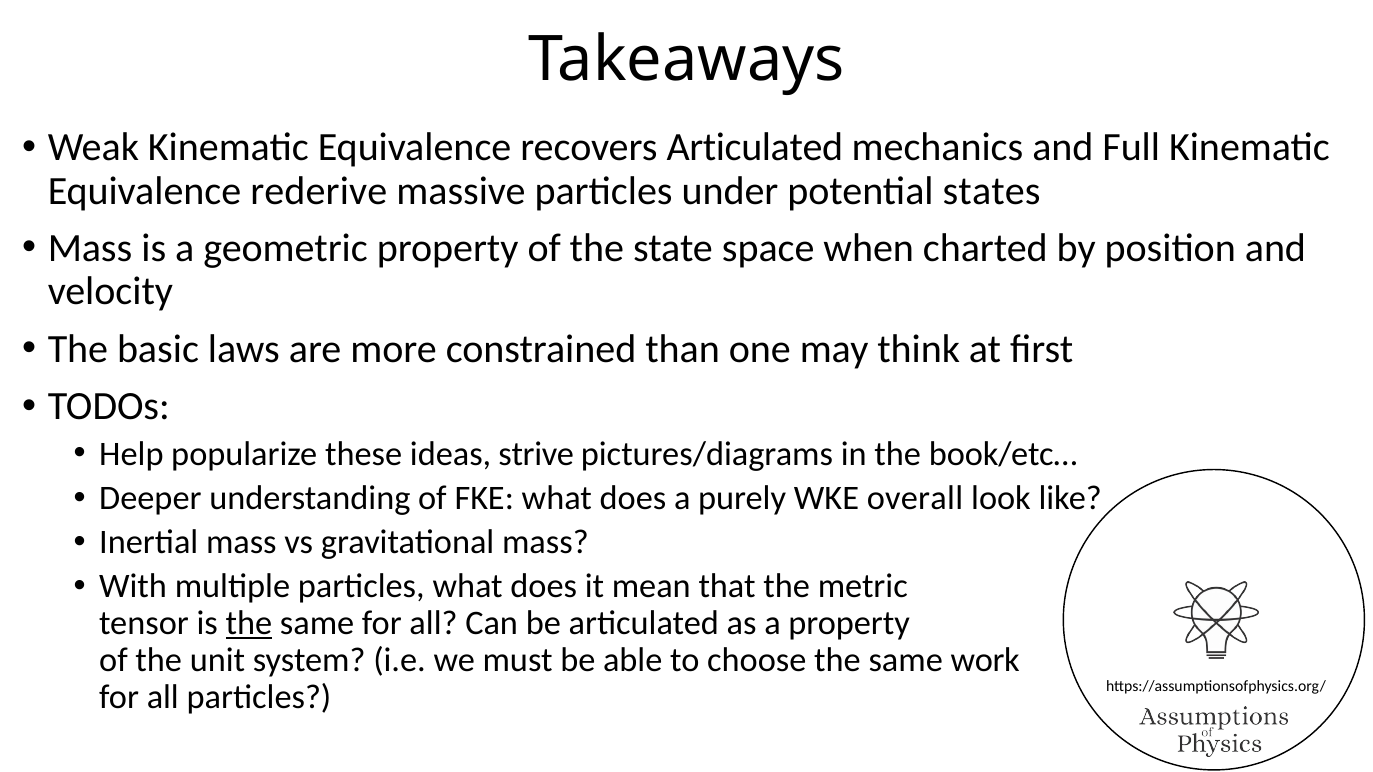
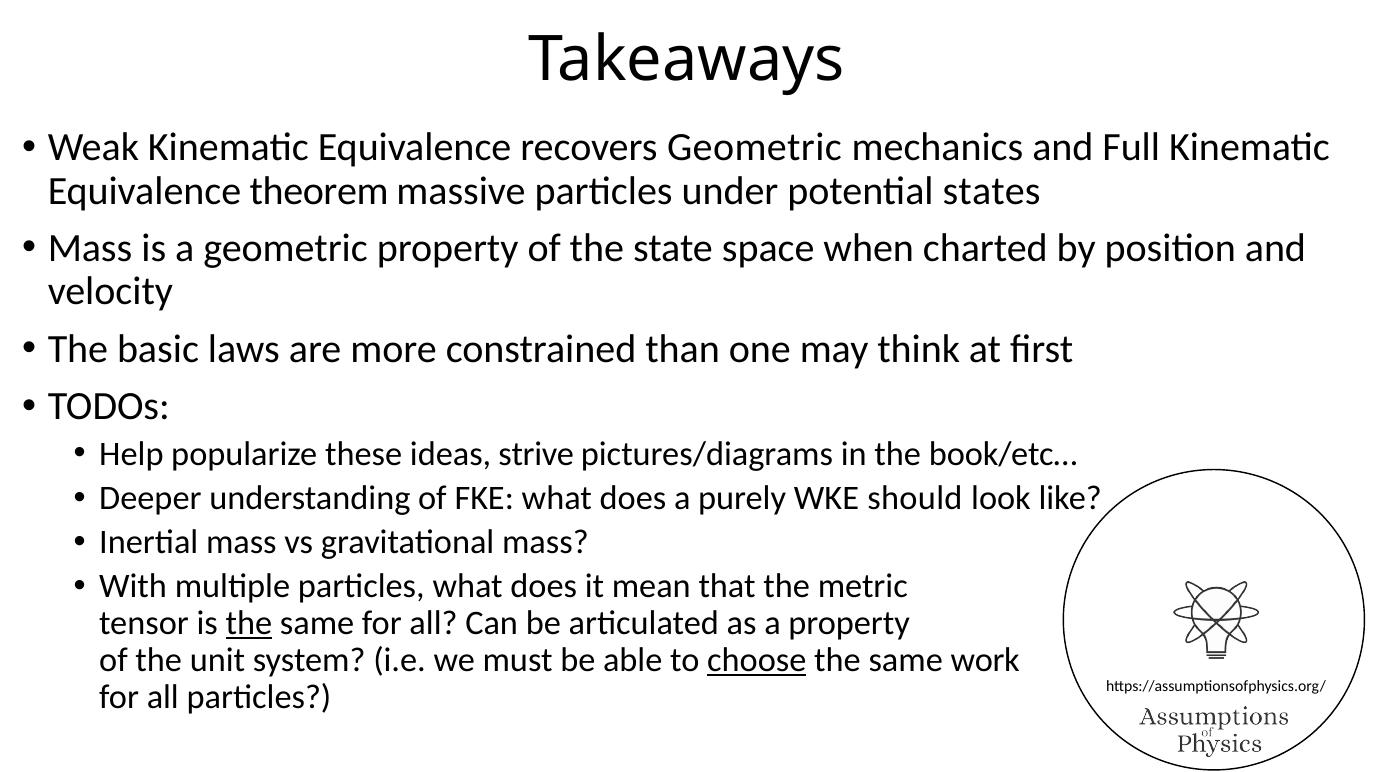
recovers Articulated: Articulated -> Geometric
rederive: rederive -> theorem
overall: overall -> should
choose underline: none -> present
